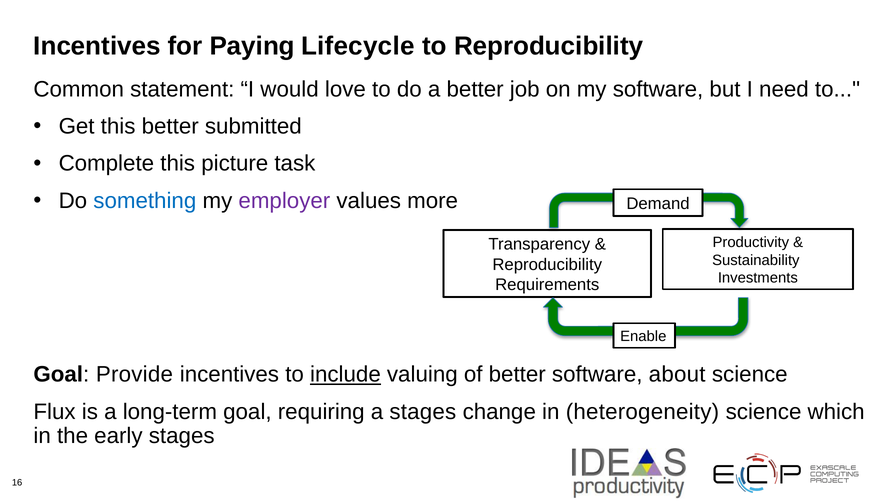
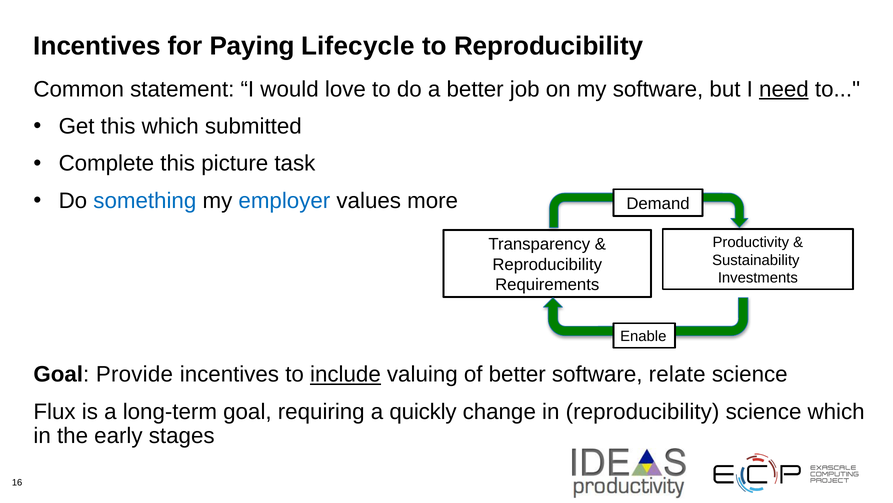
need underline: none -> present
this better: better -> which
employer colour: purple -> blue
about: about -> relate
a stages: stages -> quickly
in heterogeneity: heterogeneity -> reproducibility
